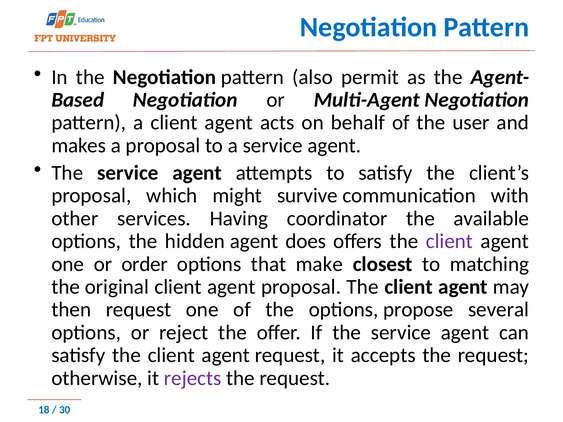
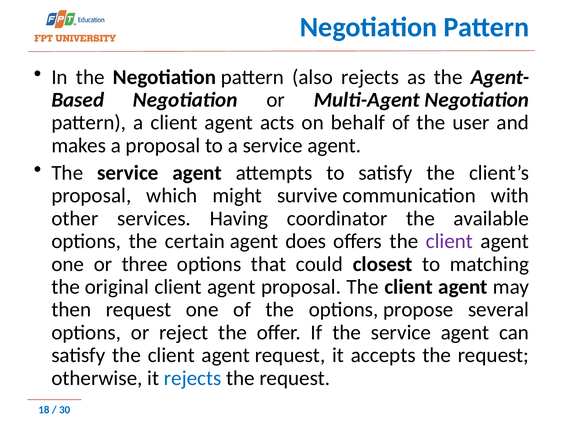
also permit: permit -> rejects
hidden: hidden -> certain
order: order -> three
make: make -> could
rejects at (193, 378) colour: purple -> blue
